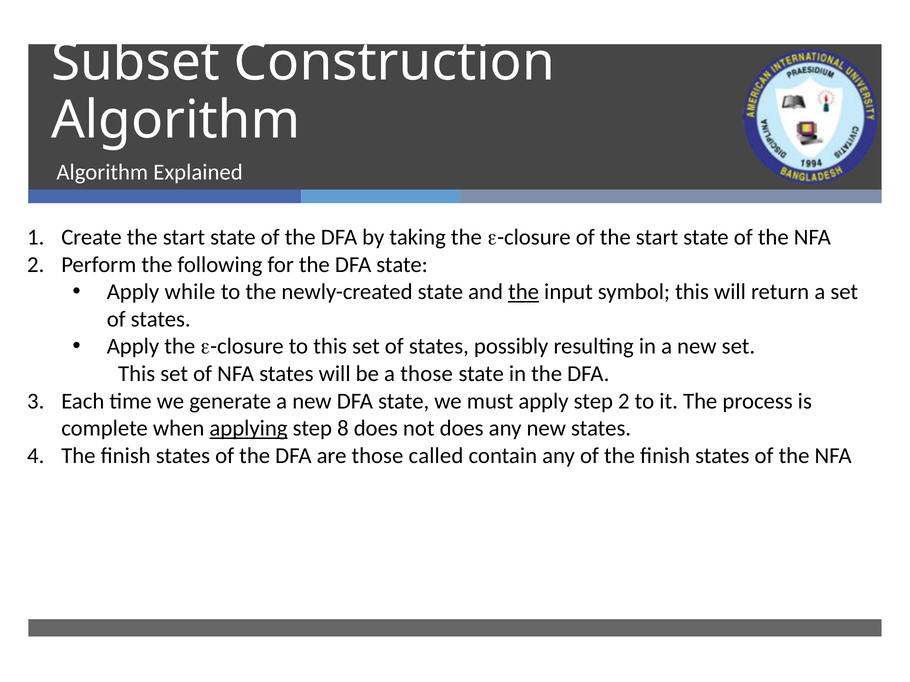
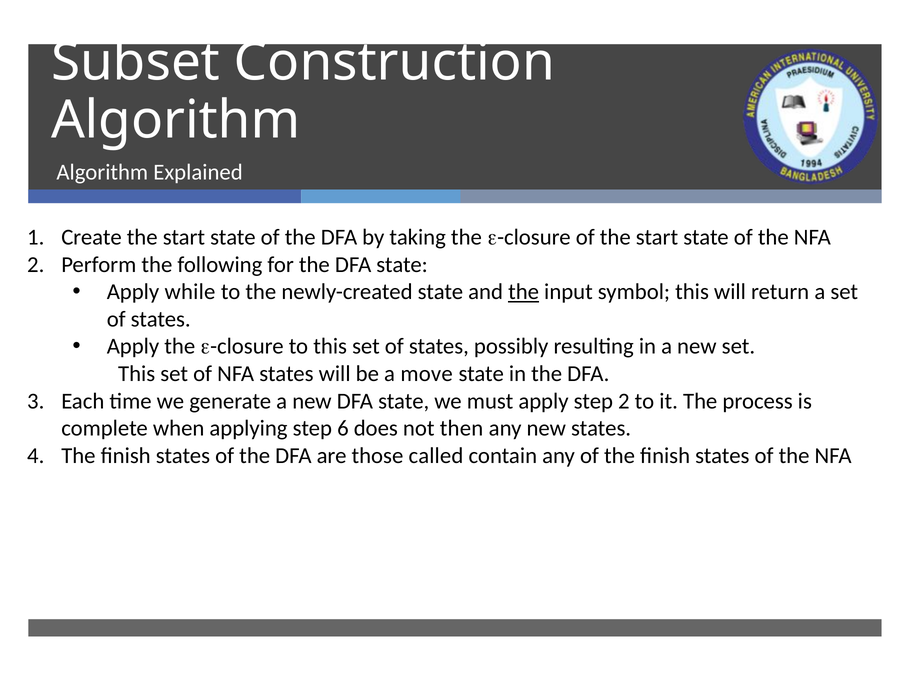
a those: those -> move
applying underline: present -> none
8: 8 -> 6
not does: does -> then
